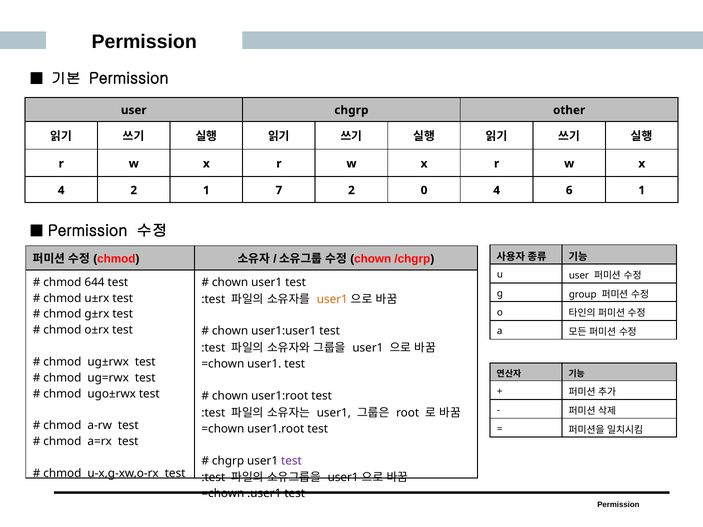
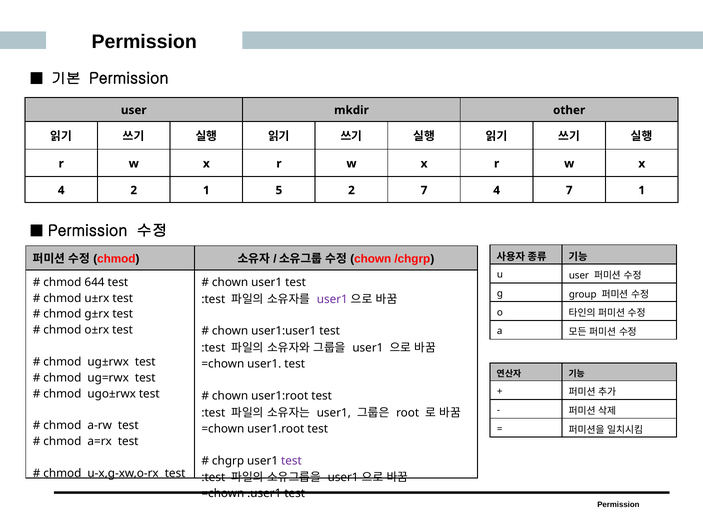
user chgrp: chgrp -> mkdir
7: 7 -> 5
2 0: 0 -> 7
4 6: 6 -> 7
user1 at (332, 299) colour: orange -> purple
